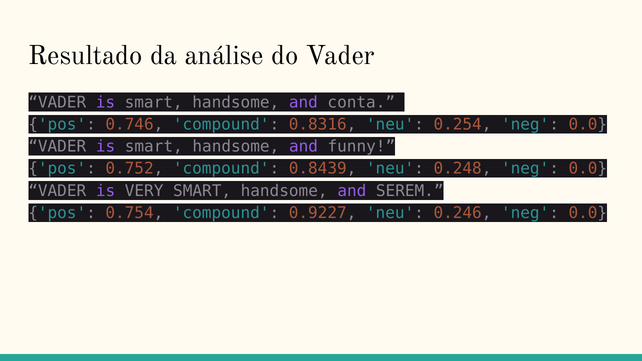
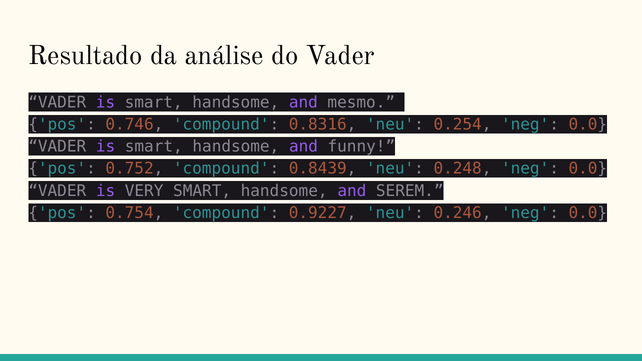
conta: conta -> mesmo
